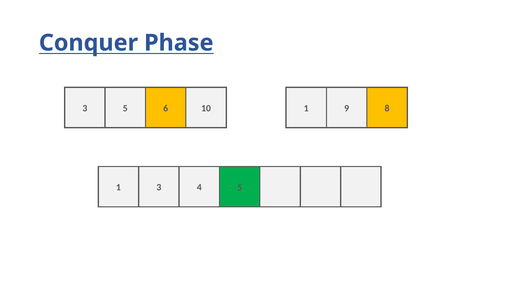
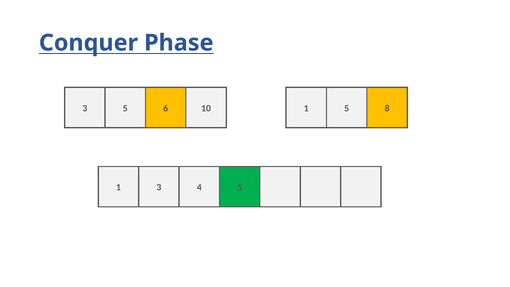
1 9: 9 -> 5
